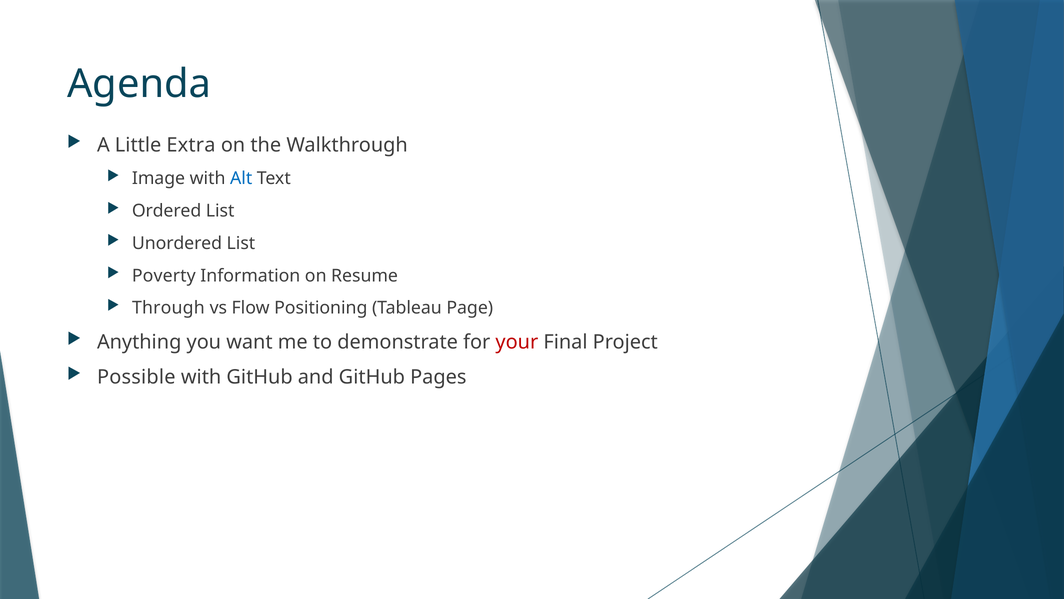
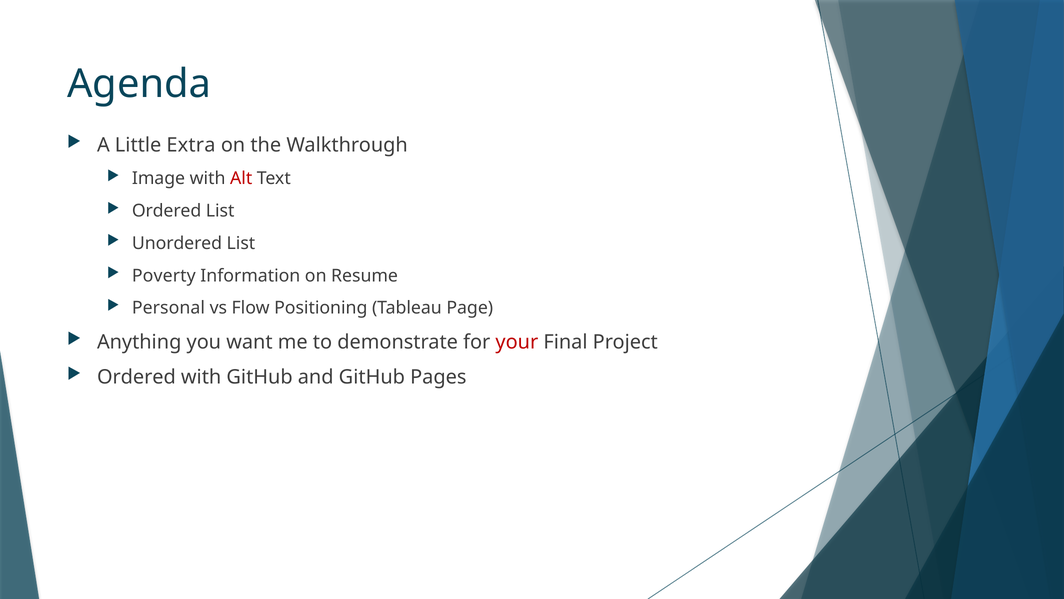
Alt colour: blue -> red
Through: Through -> Personal
Possible at (136, 377): Possible -> Ordered
